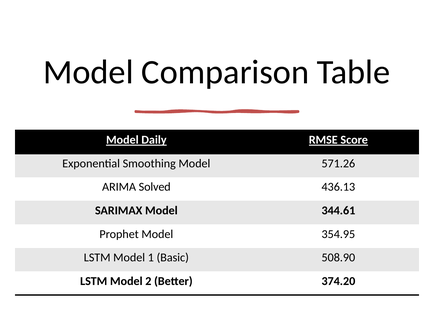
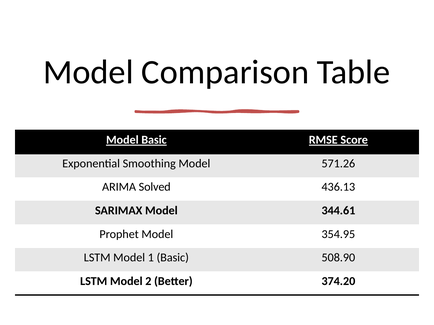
Model Daily: Daily -> Basic
